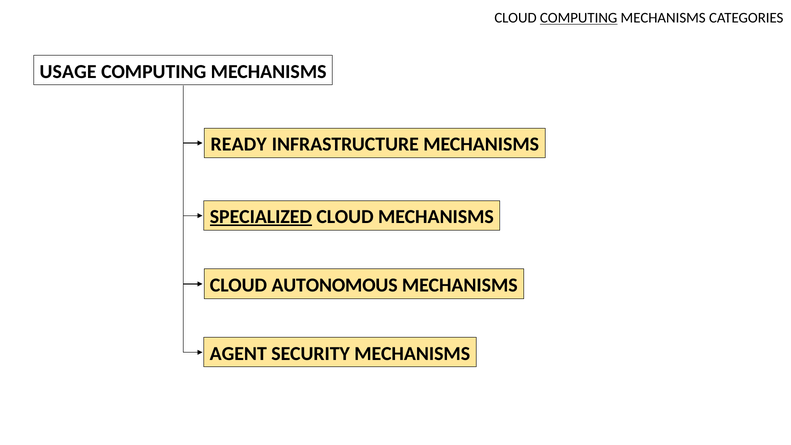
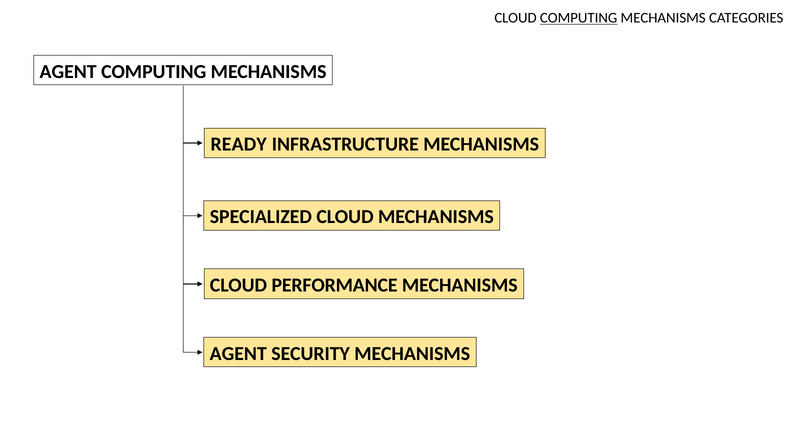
USAGE at (68, 72): USAGE -> AGENT
SPECIALIZED underline: present -> none
AUTONOMOUS: AUTONOMOUS -> PERFORMANCE
